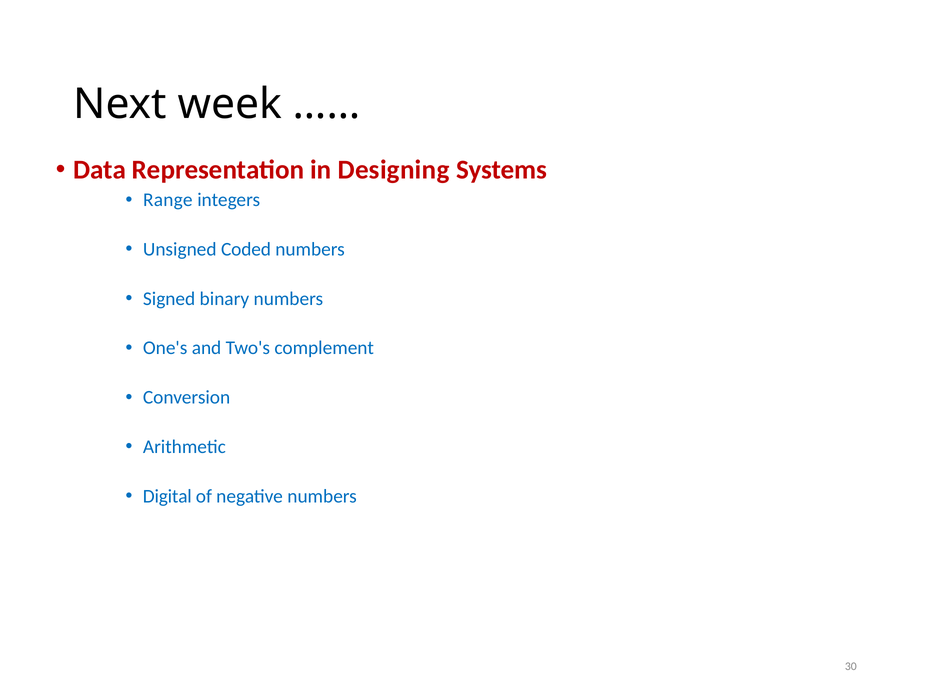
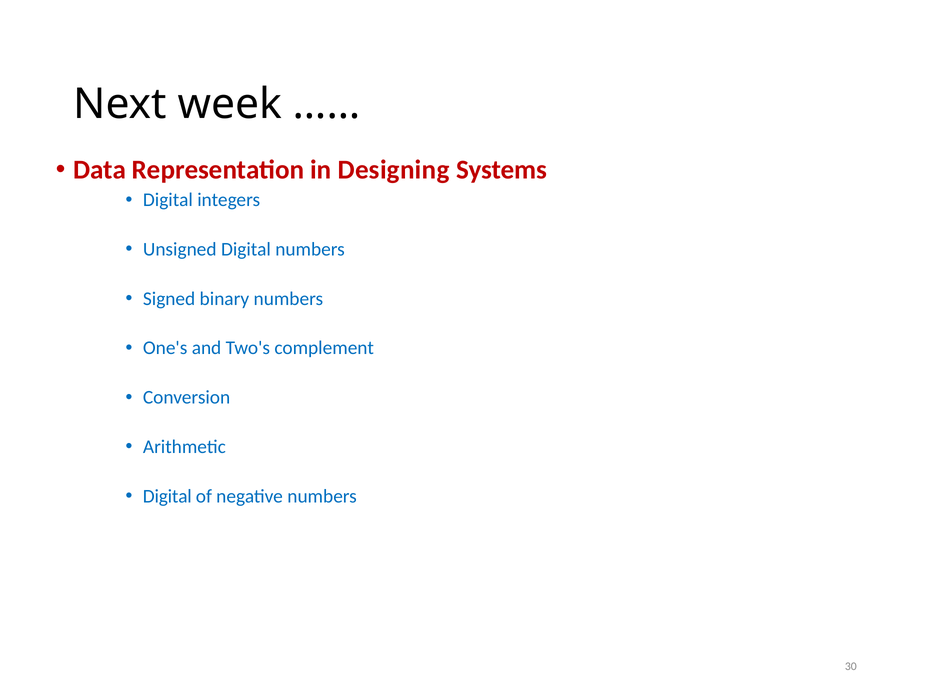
Range at (168, 200): Range -> Digital
Unsigned Coded: Coded -> Digital
